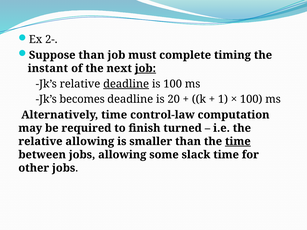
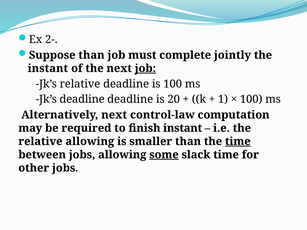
timing: timing -> jointly
deadline at (126, 84) underline: present -> none
Jk’s becomes: becomes -> deadline
Alternatively time: time -> next
finish turned: turned -> instant
some underline: none -> present
